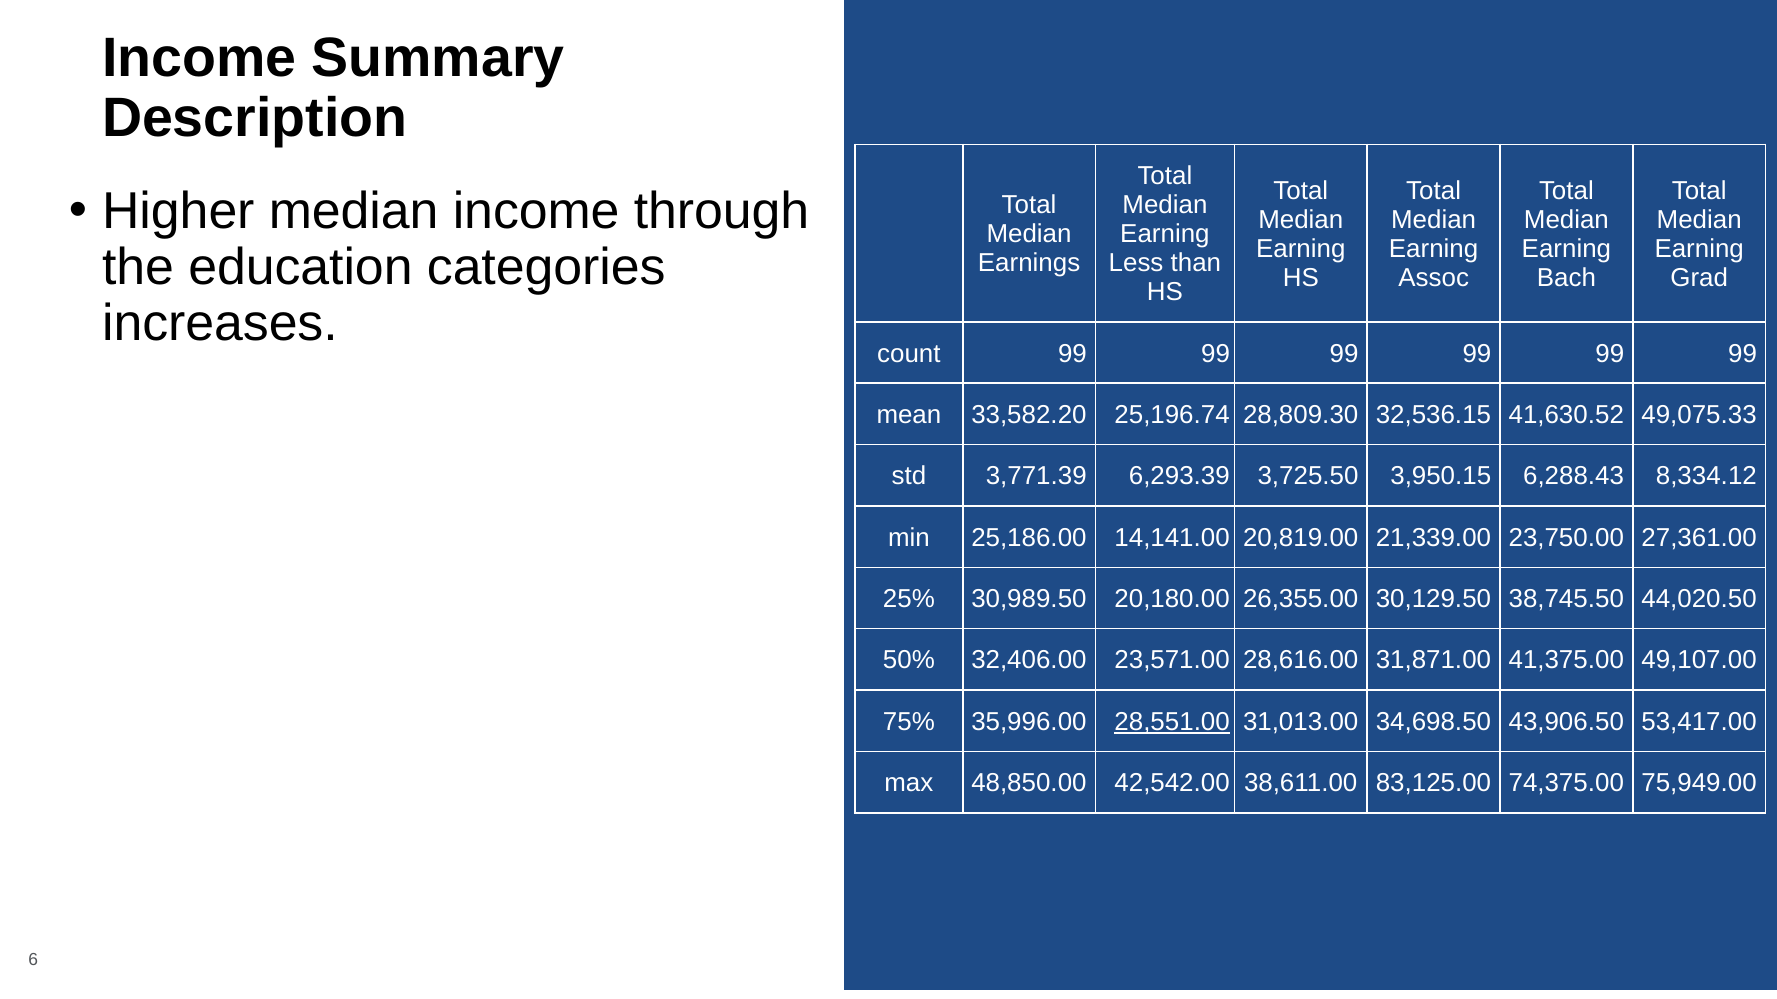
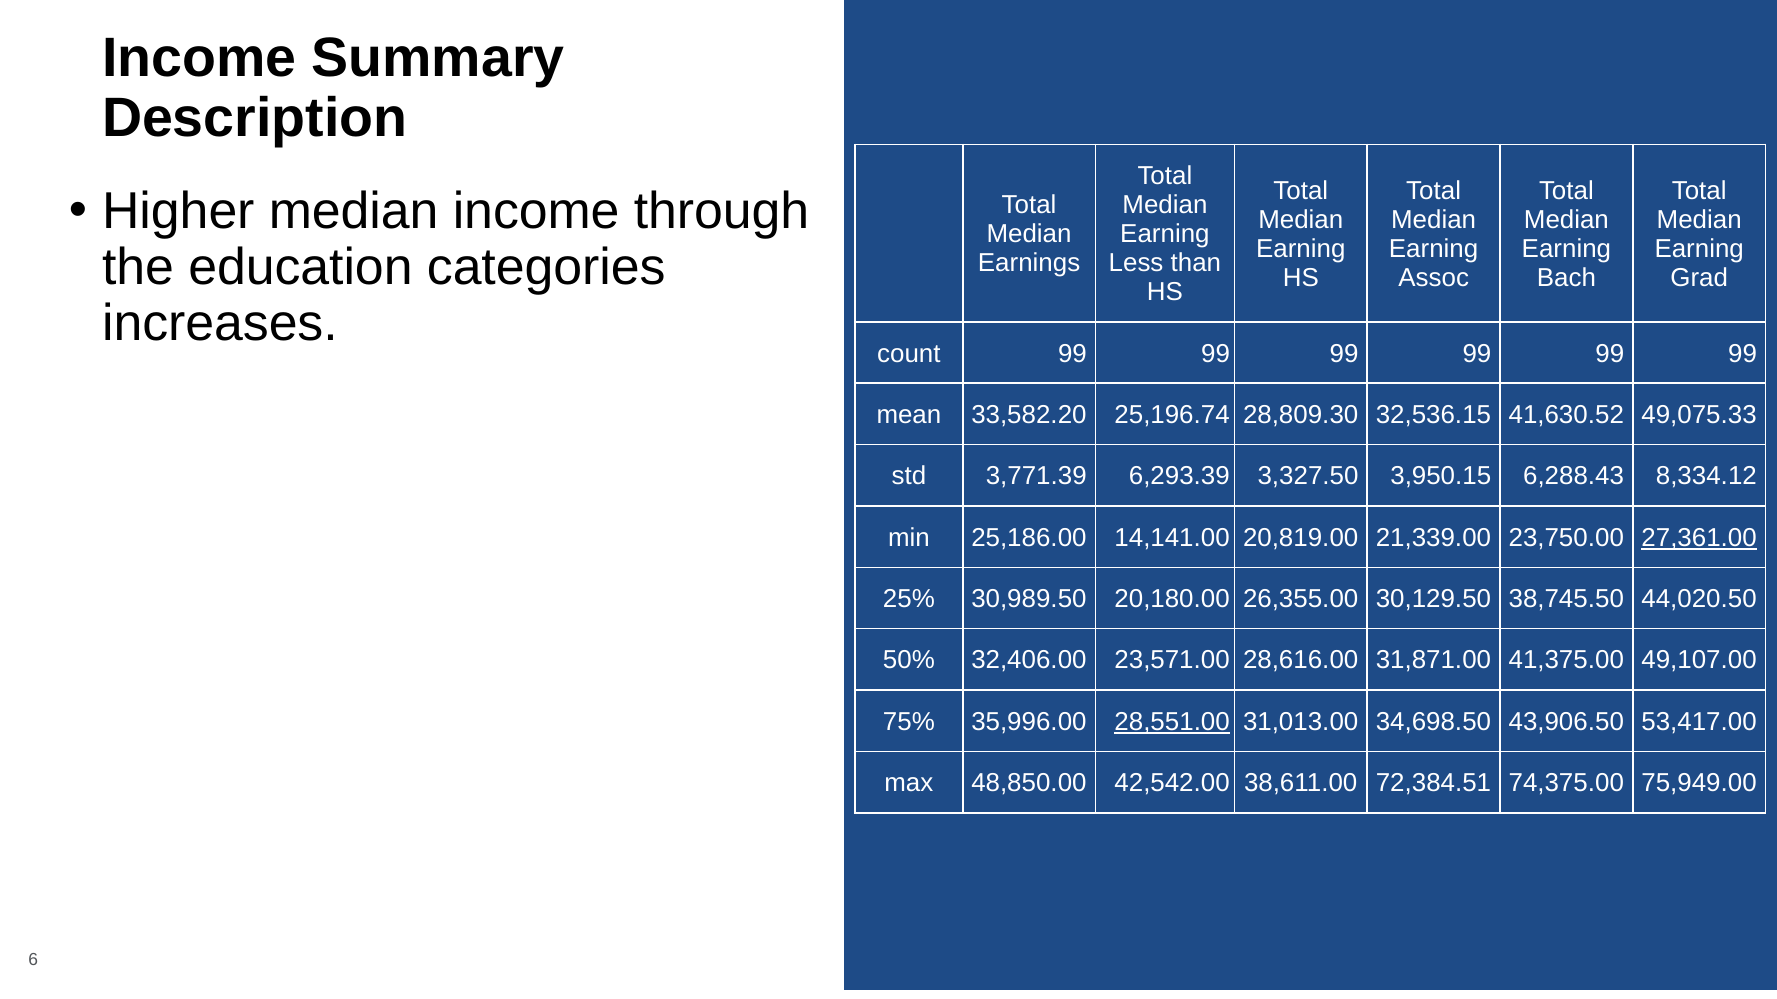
3,725.50: 3,725.50 -> 3,327.50
27,361.00 underline: none -> present
83,125.00: 83,125.00 -> 72,384.51
